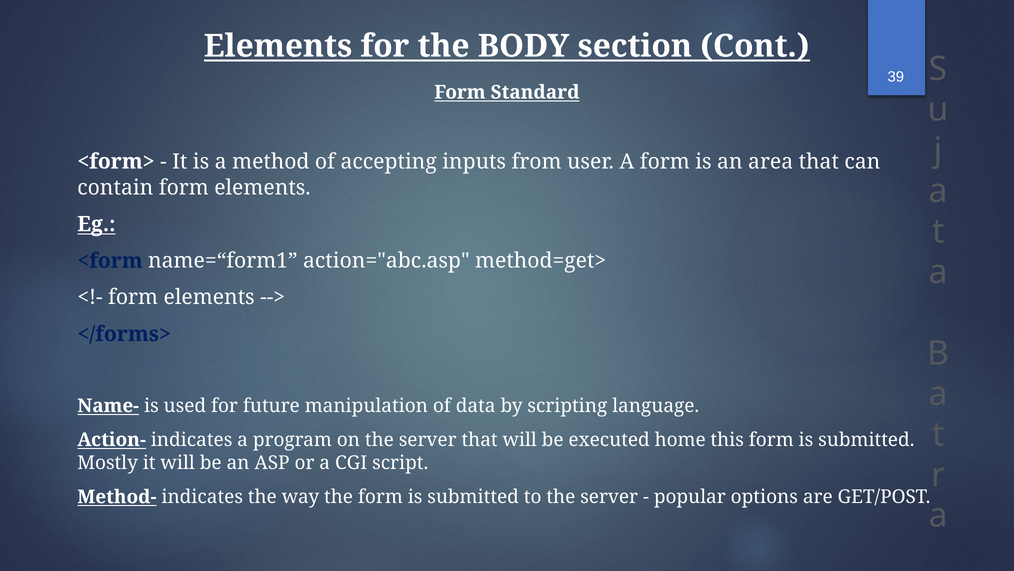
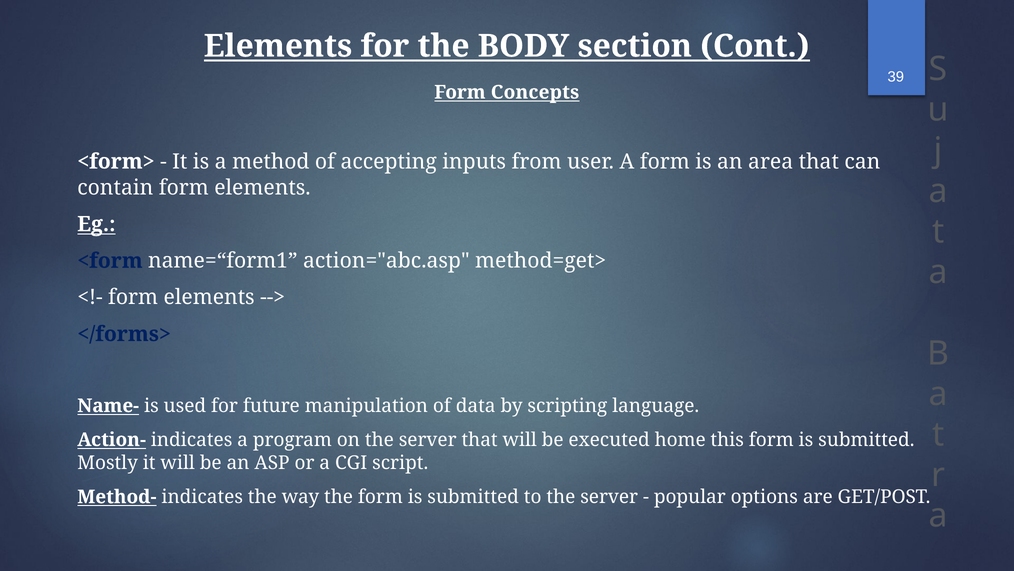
Standard: Standard -> Concepts
